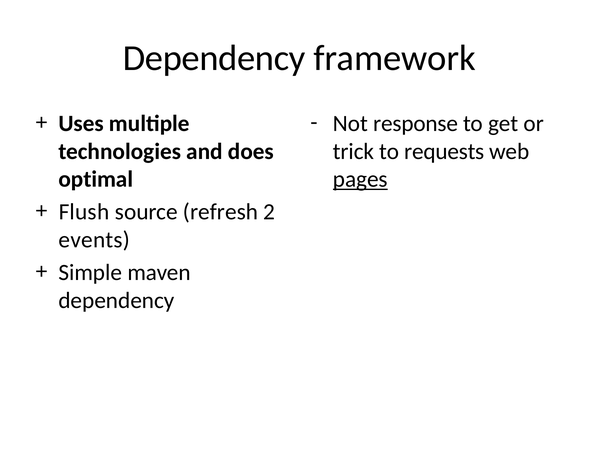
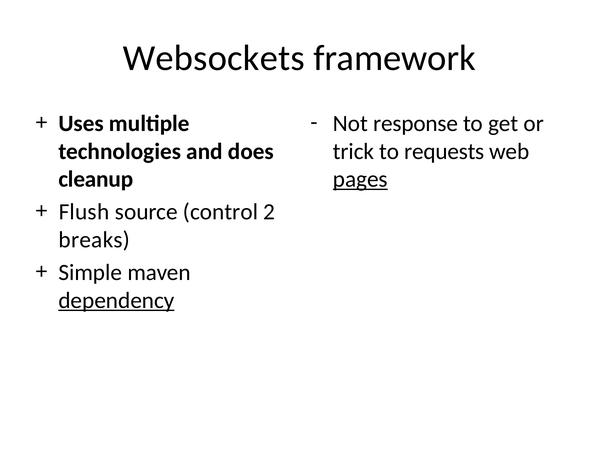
Dependency at (214, 58): Dependency -> Websockets
optimal: optimal -> cleanup
refresh: refresh -> control
events: events -> breaks
dependency at (116, 301) underline: none -> present
